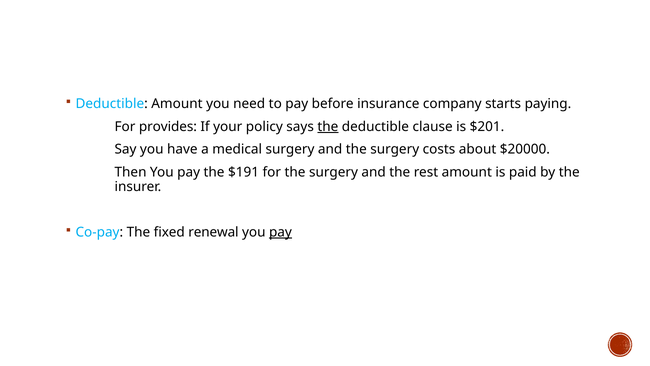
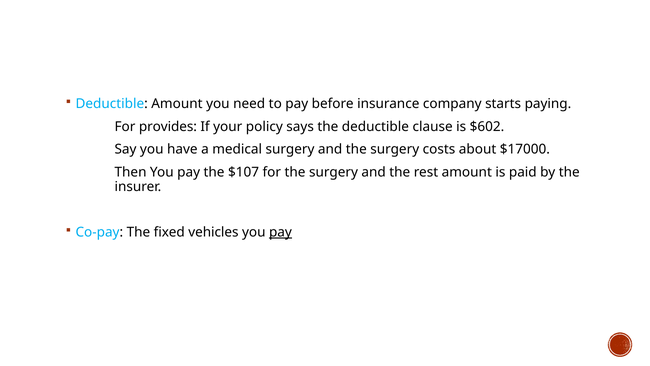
the at (328, 126) underline: present -> none
$201: $201 -> $602
$20000: $20000 -> $17000
$191: $191 -> $107
renewal: renewal -> vehicles
